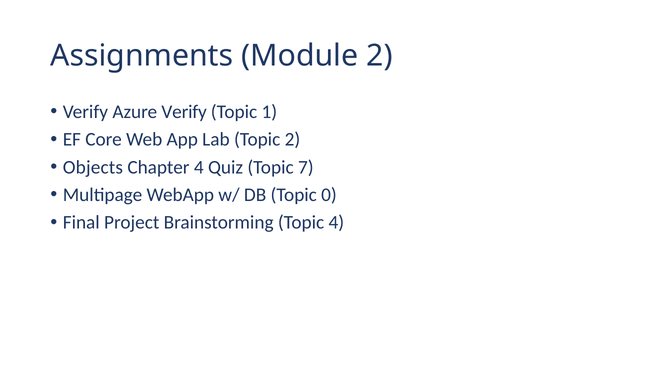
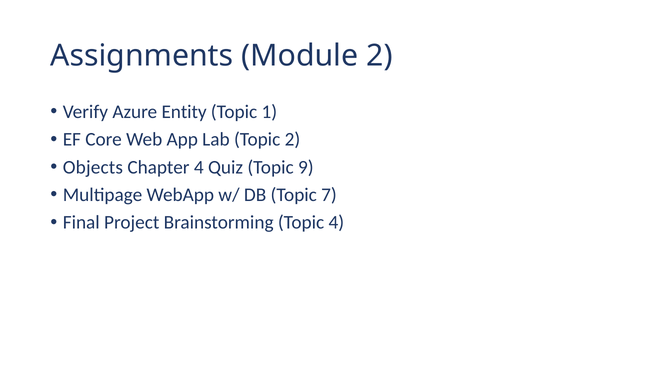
Azure Verify: Verify -> Entity
7: 7 -> 9
0: 0 -> 7
